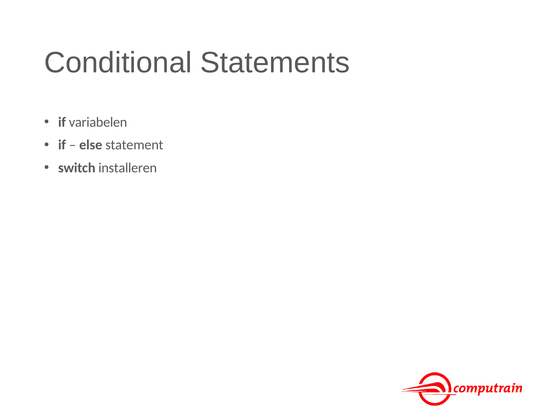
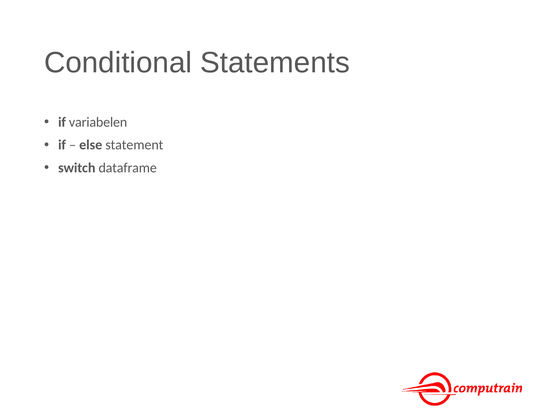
installeren: installeren -> dataframe
